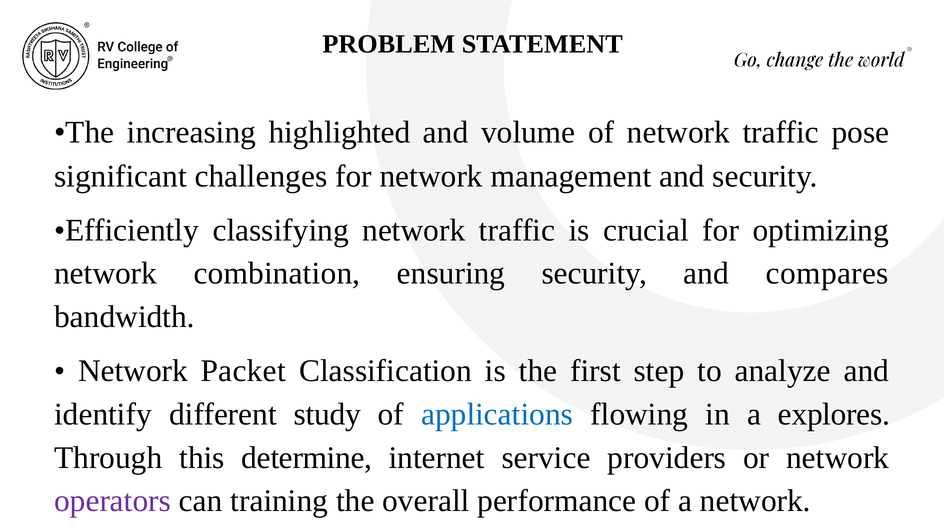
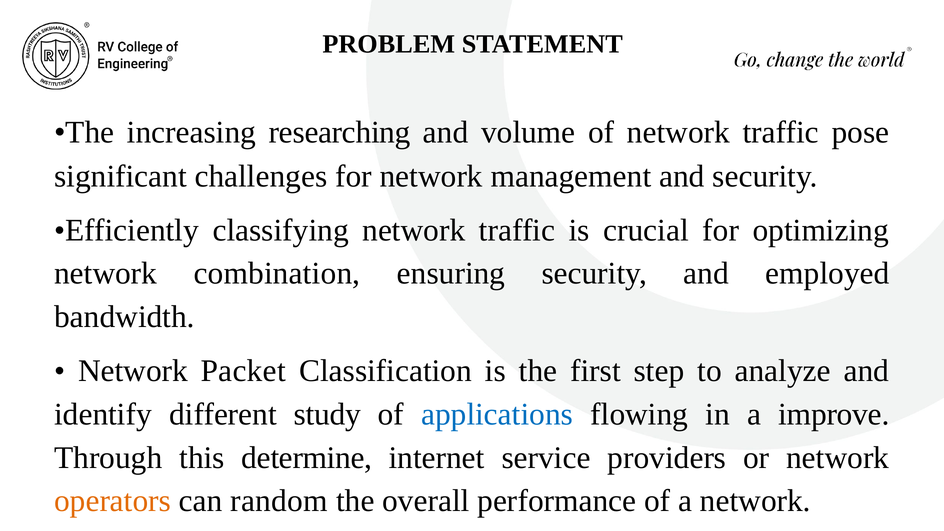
highlighted: highlighted -> researching
compares: compares -> employed
explores: explores -> improve
operators colour: purple -> orange
training: training -> random
